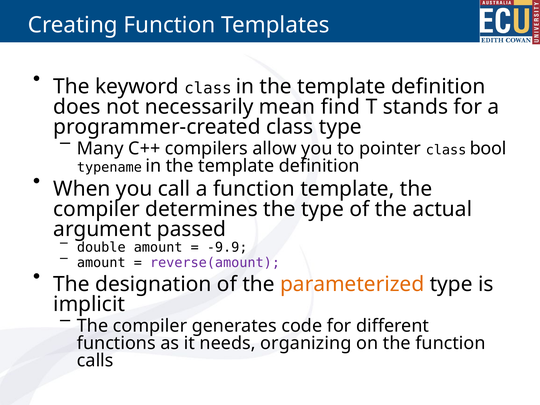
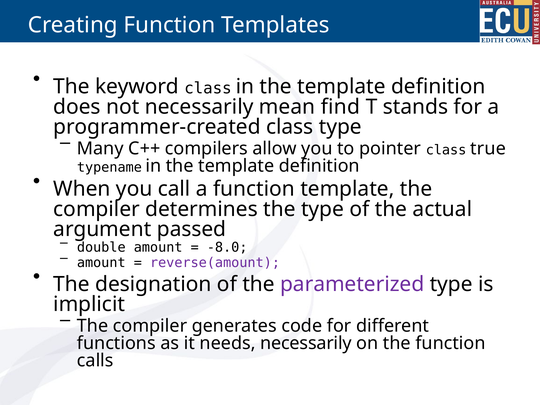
bool: bool -> true
-9.9: -9.9 -> -8.0
parameterized colour: orange -> purple
needs organizing: organizing -> necessarily
